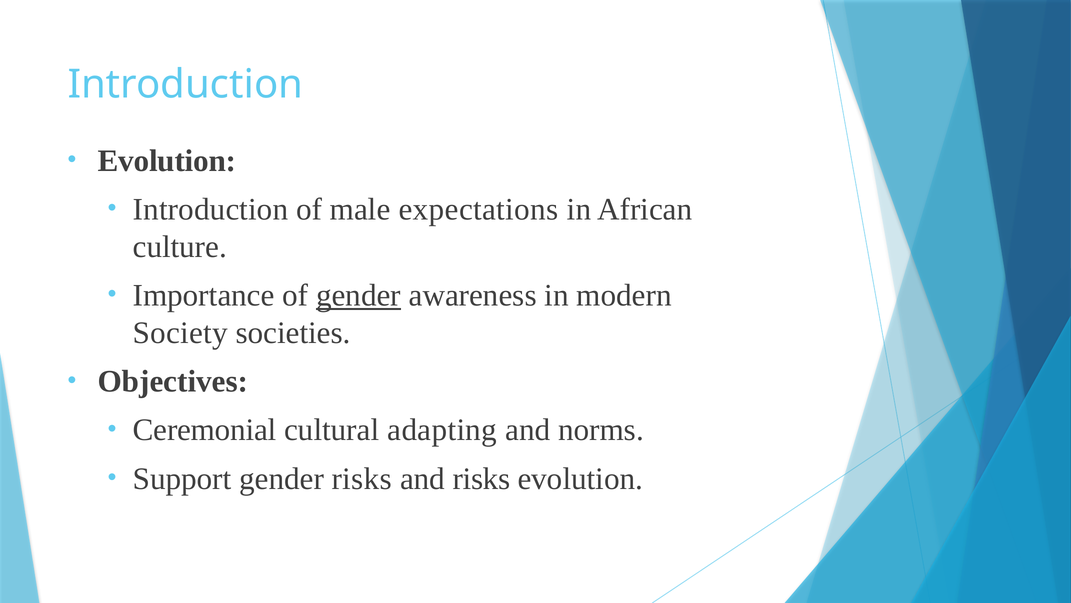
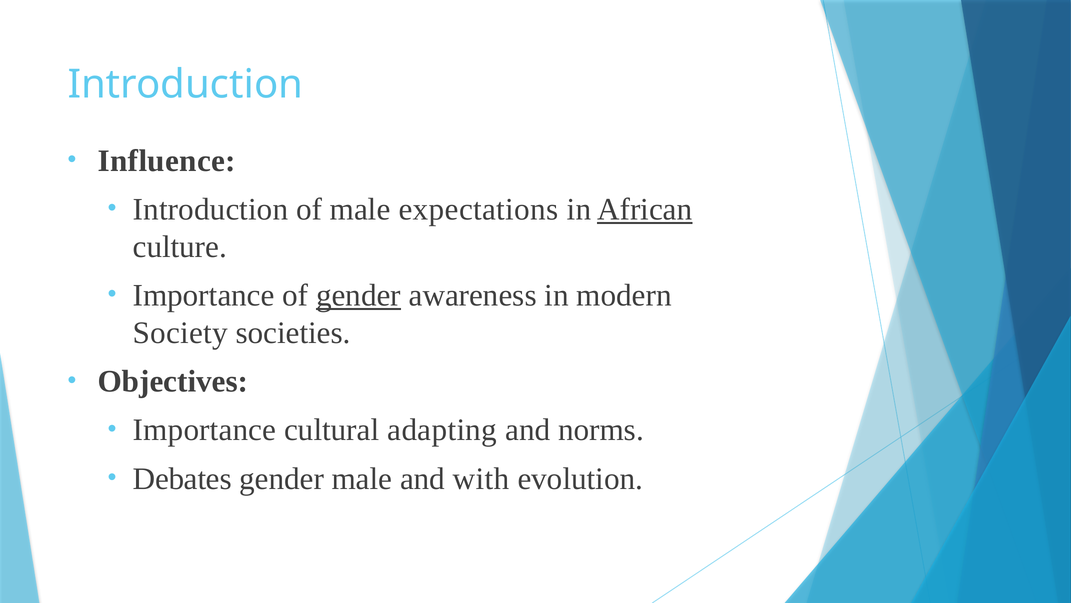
Evolution at (167, 161): Evolution -> Influence
African underline: none -> present
Ceremonial at (205, 430): Ceremonial -> Importance
Support: Support -> Debates
gender risks: risks -> male
and risks: risks -> with
